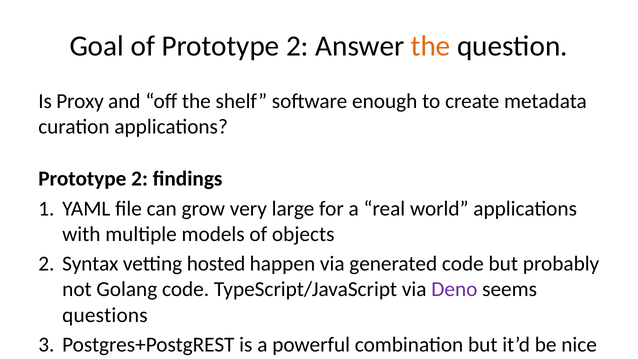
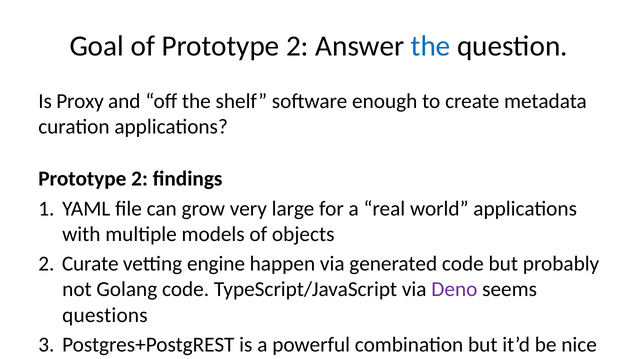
the at (431, 46) colour: orange -> blue
Syntax: Syntax -> Curate
hosted: hosted -> engine
